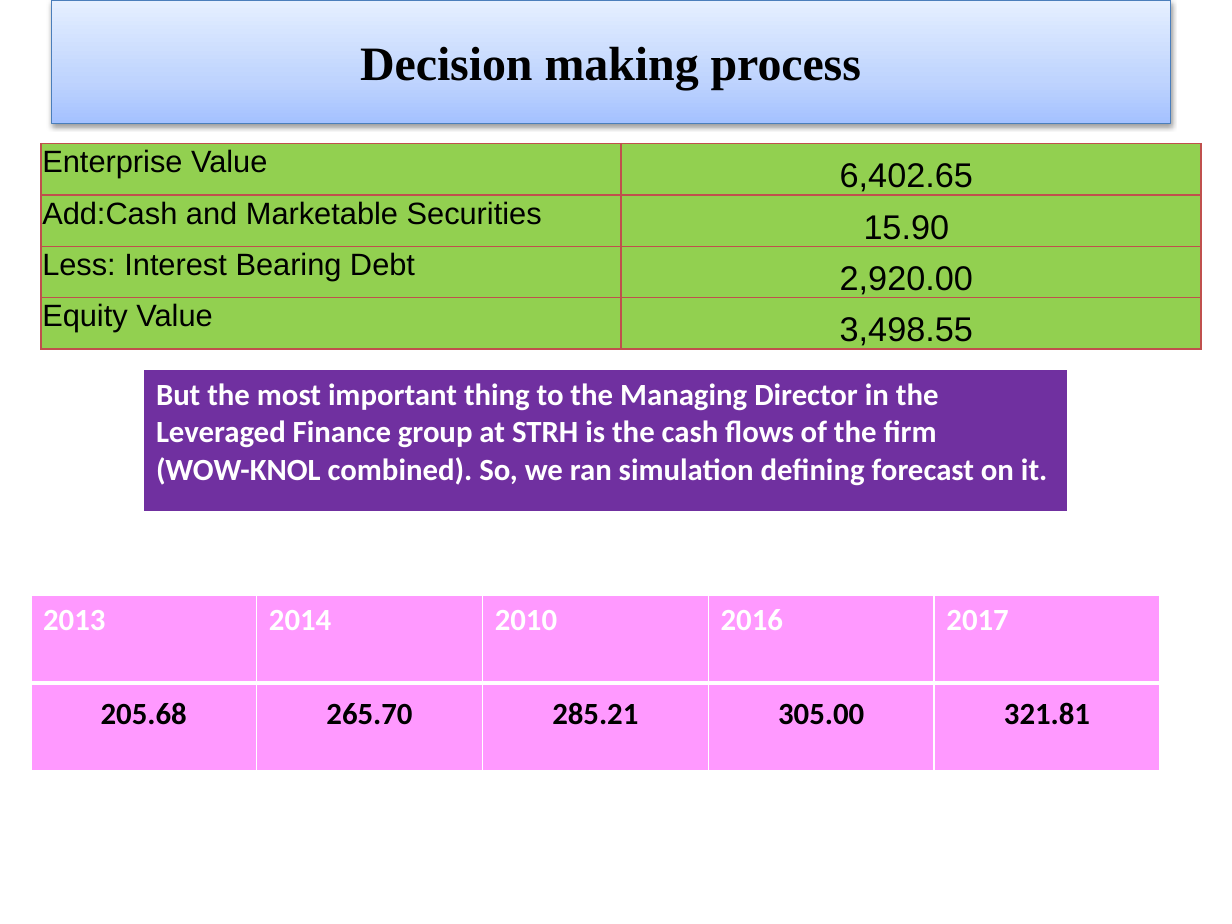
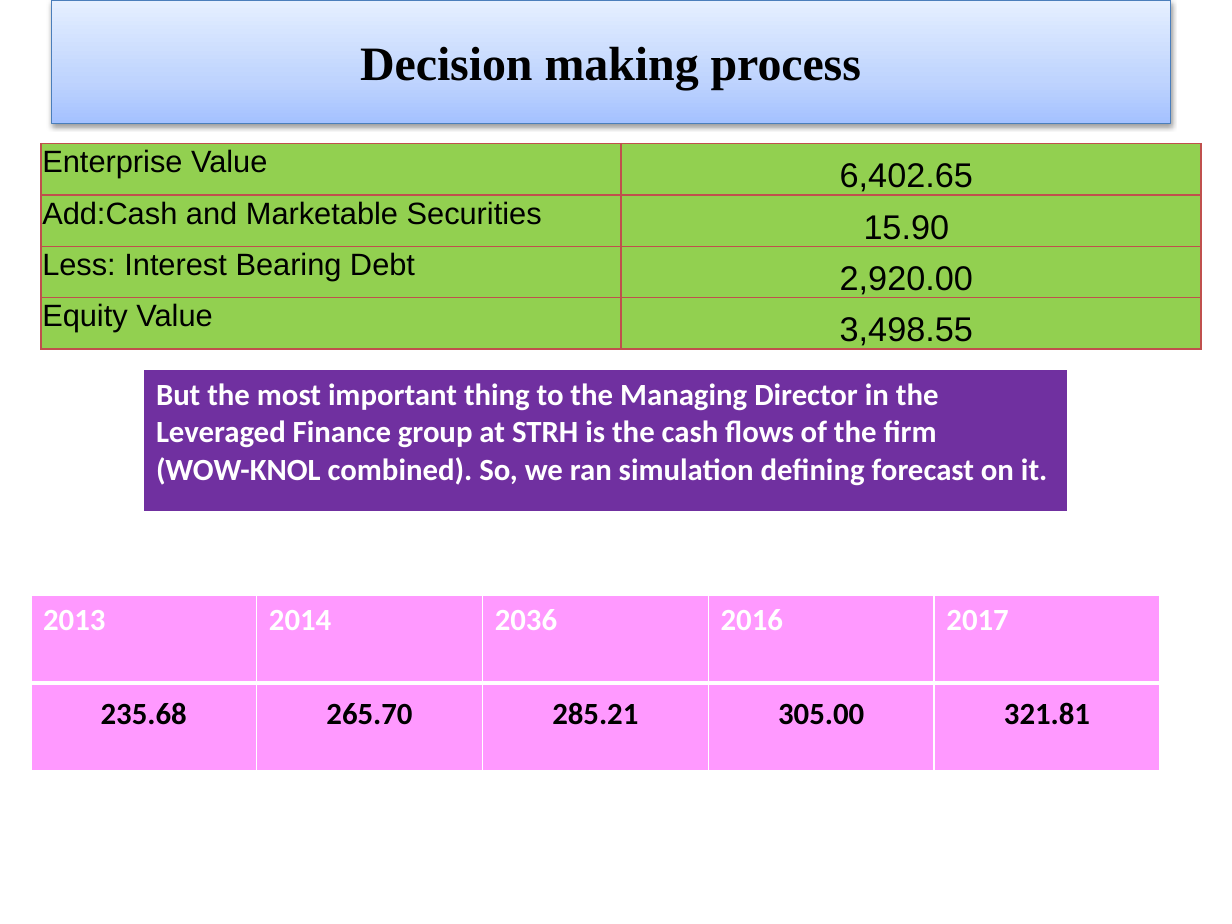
2010: 2010 -> 2036
205.68: 205.68 -> 235.68
